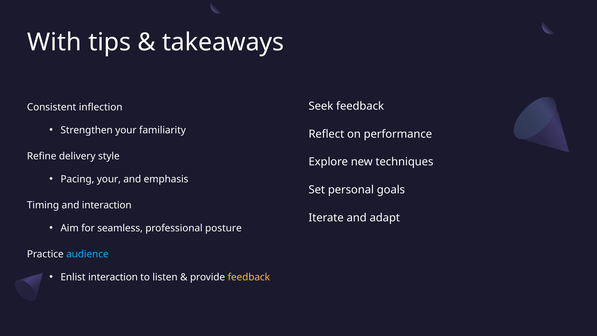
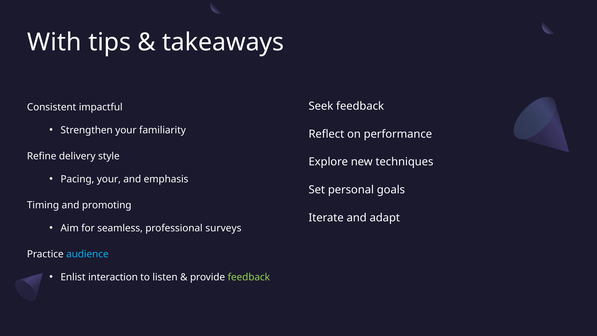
inflection: inflection -> impactful
and interaction: interaction -> promoting
posture: posture -> surveys
feedback at (249, 277) colour: yellow -> light green
